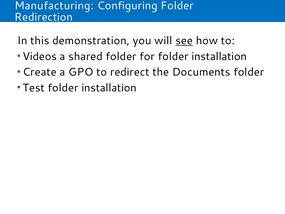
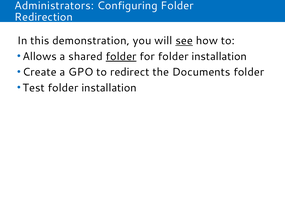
Manufacturing: Manufacturing -> Administrators
Videos: Videos -> Allows
folder at (121, 56) underline: none -> present
